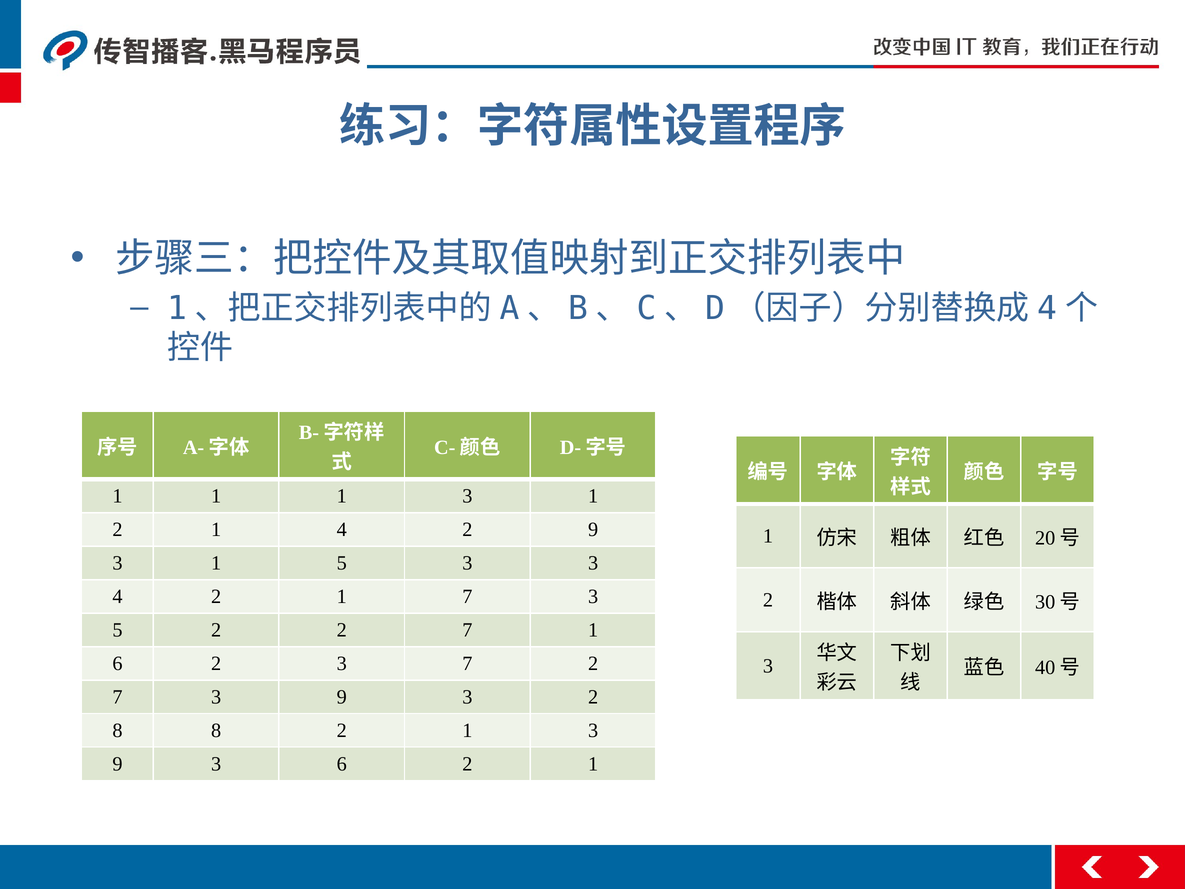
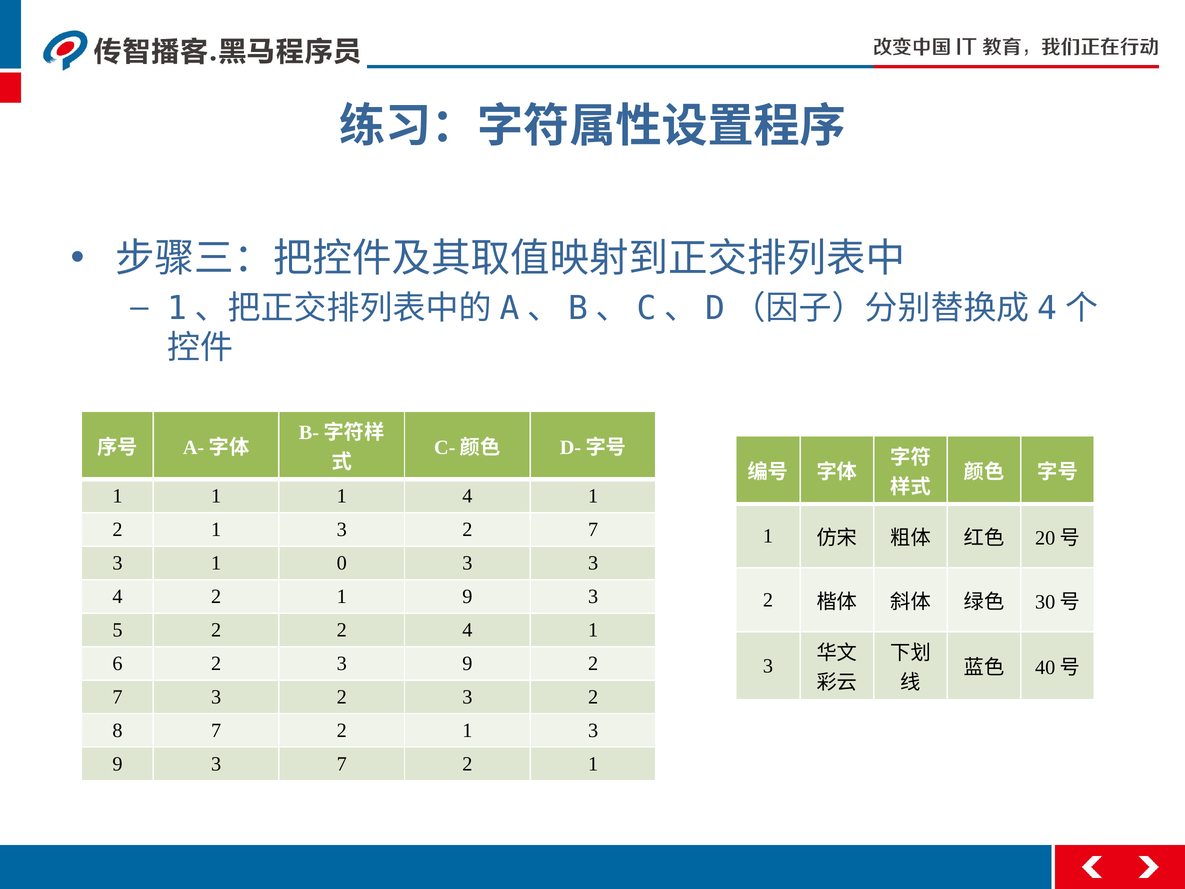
1 1 3: 3 -> 4
4 at (342, 530): 4 -> 3
9 at (593, 530): 9 -> 7
1 5: 5 -> 0
1 7: 7 -> 9
2 2 7: 7 -> 4
2 3 7: 7 -> 9
7 3 9: 9 -> 2
8 8: 8 -> 7
3 6: 6 -> 7
